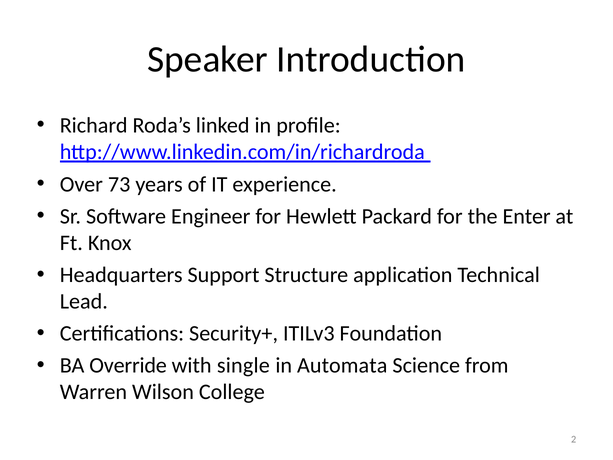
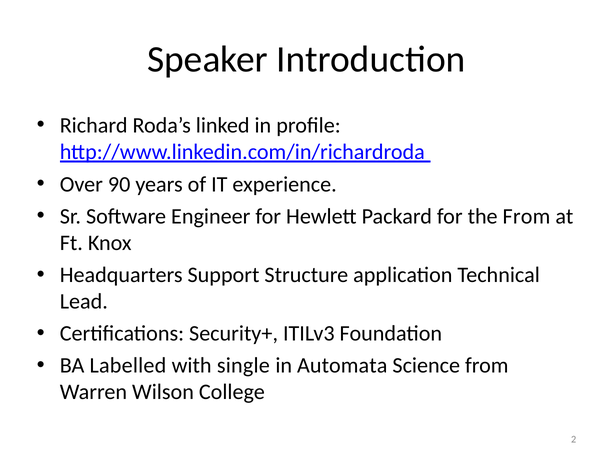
73: 73 -> 90
the Enter: Enter -> From
Override: Override -> Labelled
